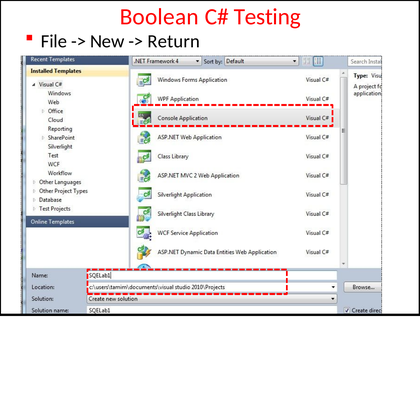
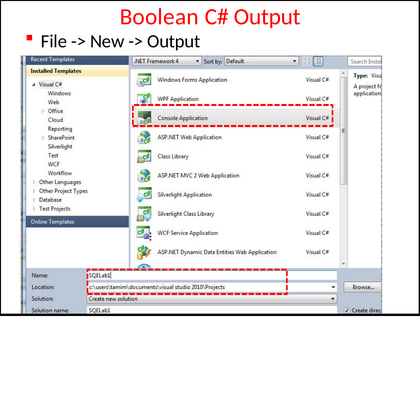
Testing at (267, 17): Testing -> Output
Return at (174, 41): Return -> Output
